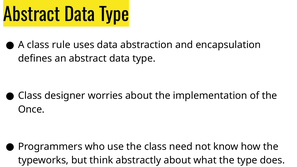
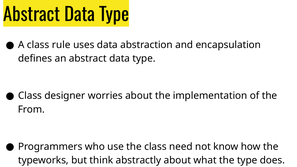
Once: Once -> From
